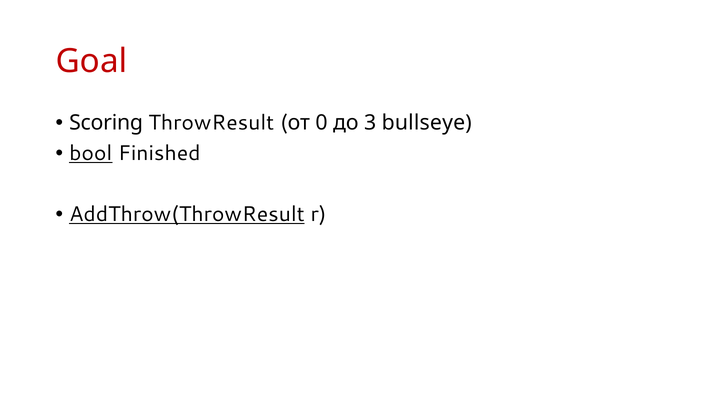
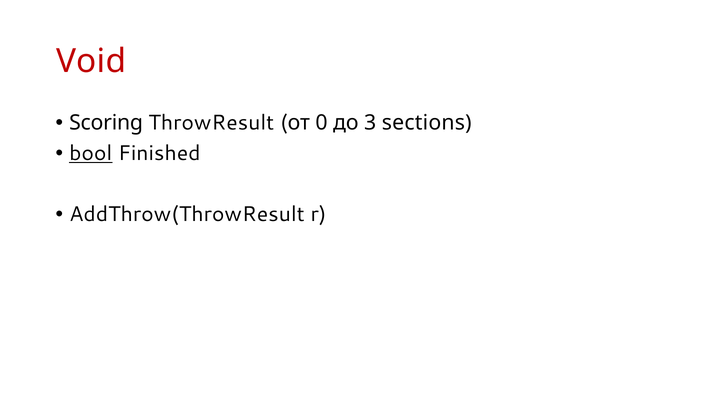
Goal: Goal -> Void
bullseye: bullseye -> sections
AddThrow(ThrowResult underline: present -> none
